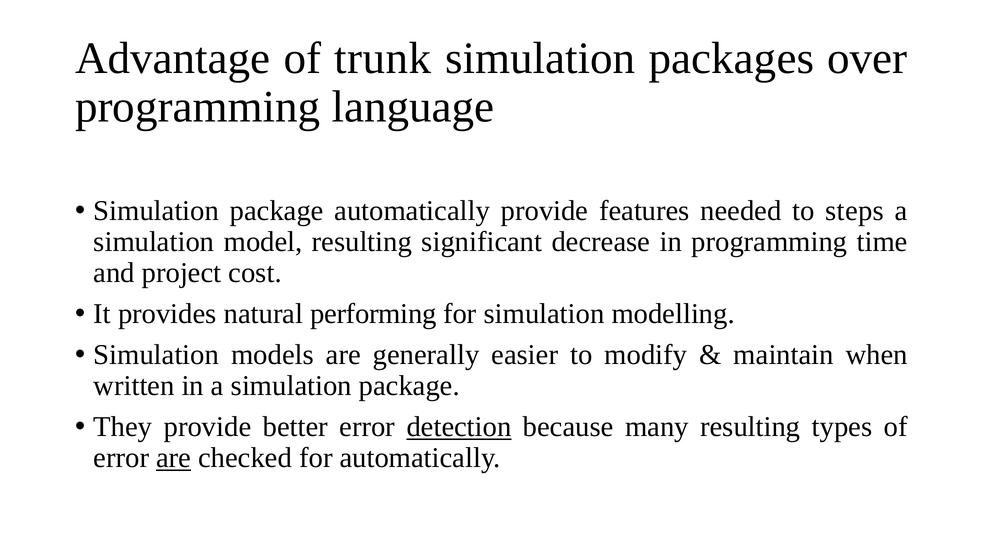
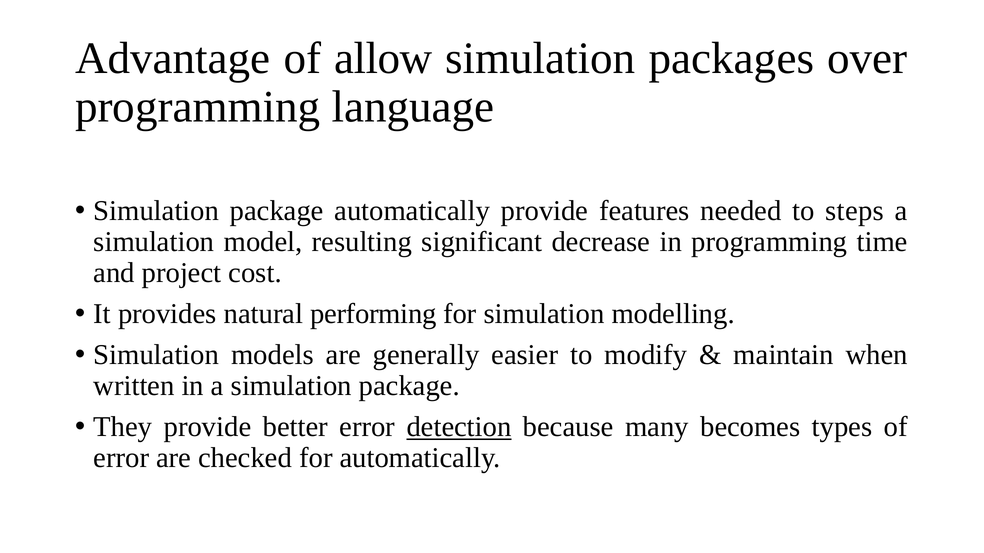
trunk: trunk -> allow
many resulting: resulting -> becomes
are at (174, 458) underline: present -> none
